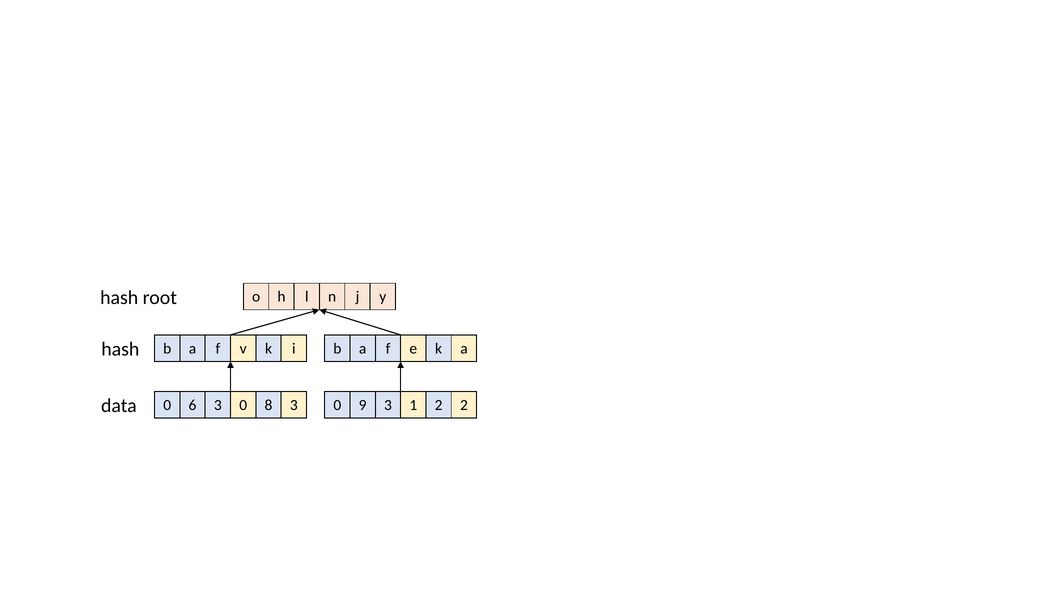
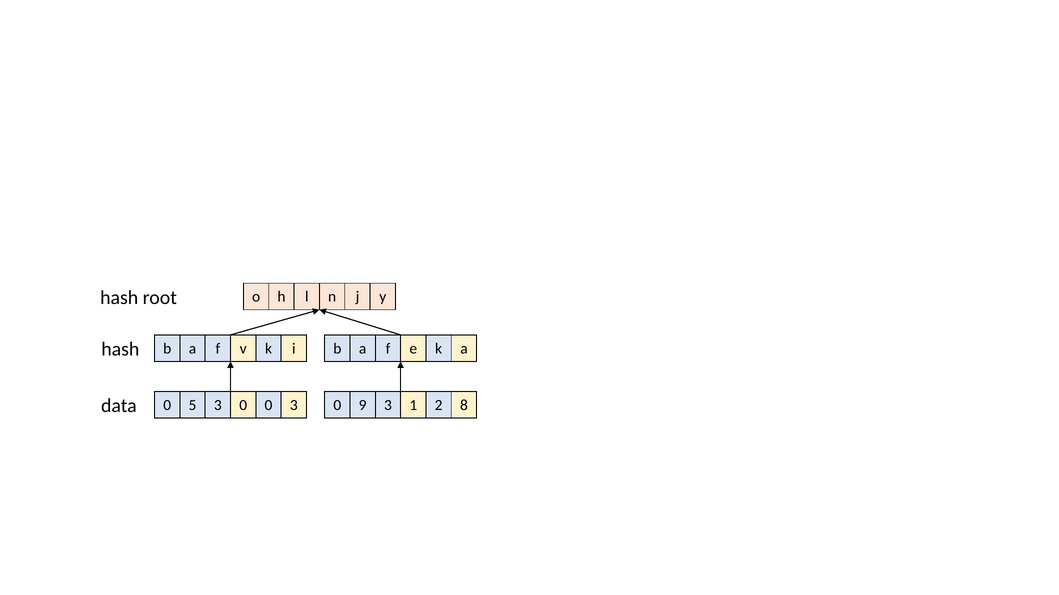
6: 6 -> 5
0 8: 8 -> 0
2 2: 2 -> 8
